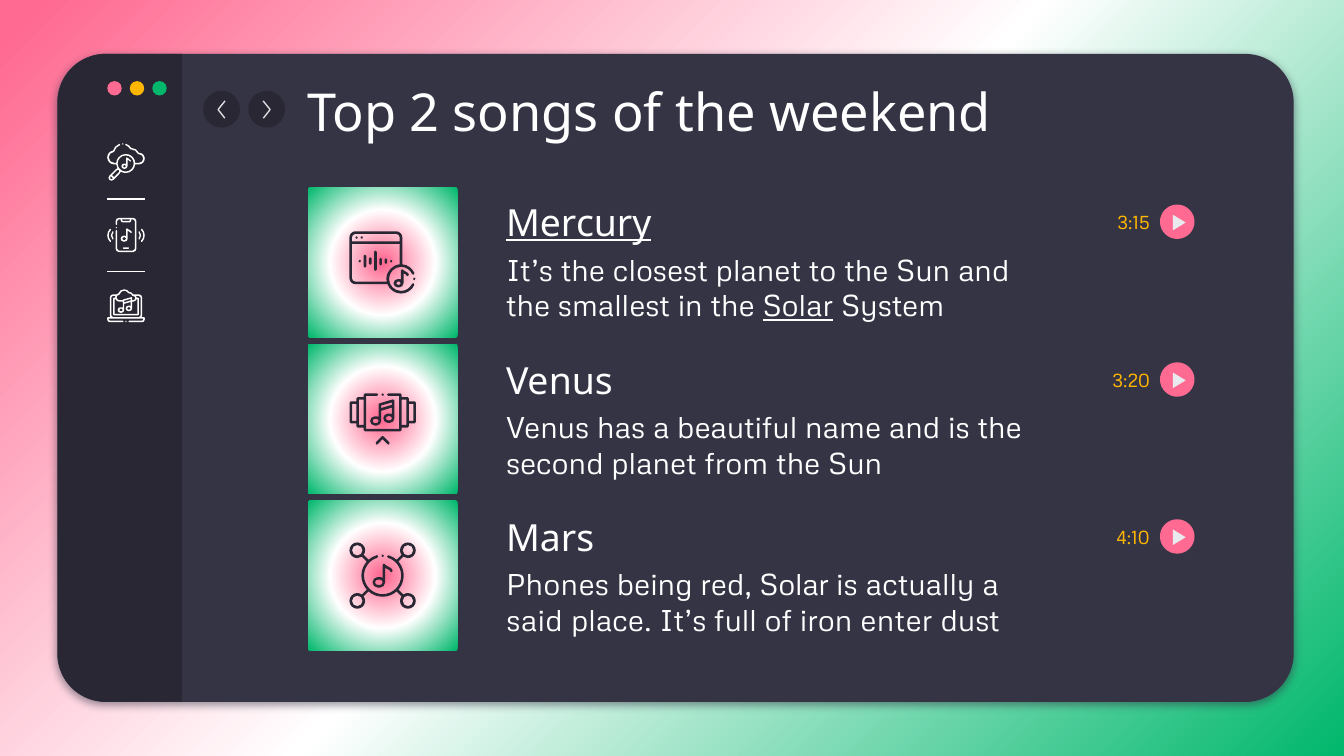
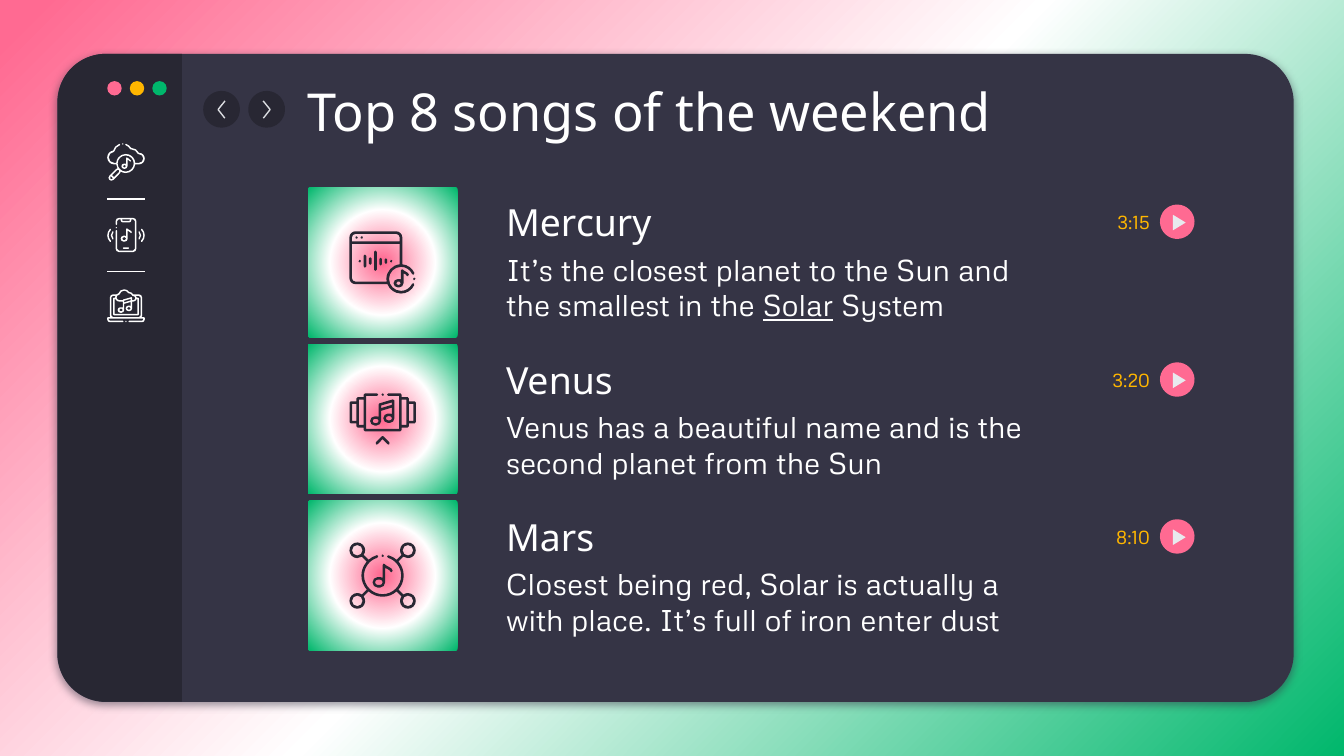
2: 2 -> 8
Mercury underline: present -> none
4:10: 4:10 -> 8:10
Phones at (557, 586): Phones -> Closest
said: said -> with
